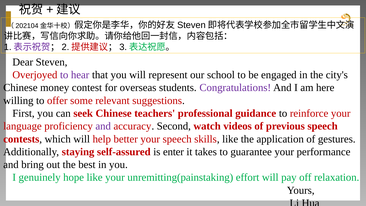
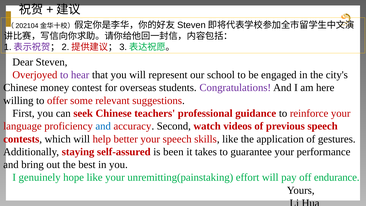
and at (103, 126) colour: purple -> blue
enter: enter -> been
relaxation: relaxation -> endurance
